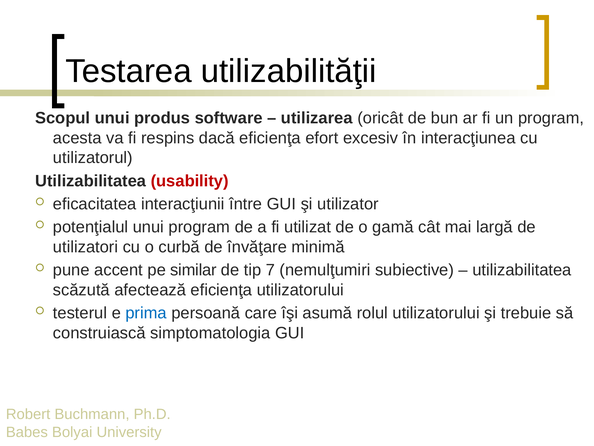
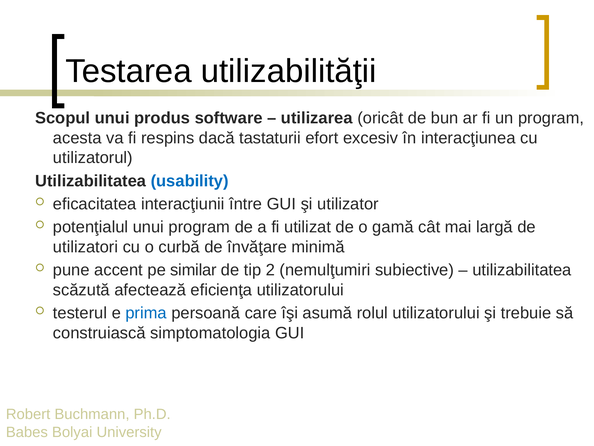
dacă eficienţa: eficienţa -> tastaturii
usability colour: red -> blue
7: 7 -> 2
